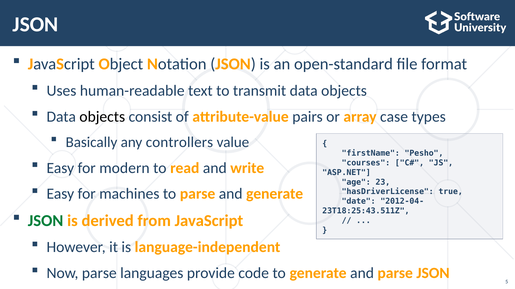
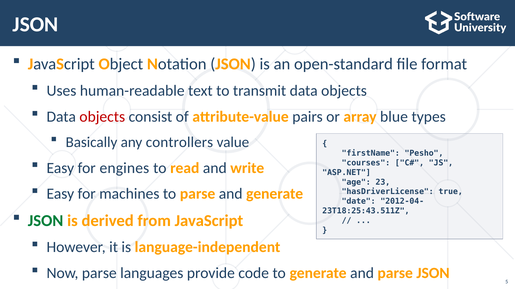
objects at (102, 117) colour: black -> red
case: case -> blue
modern: modern -> engines
